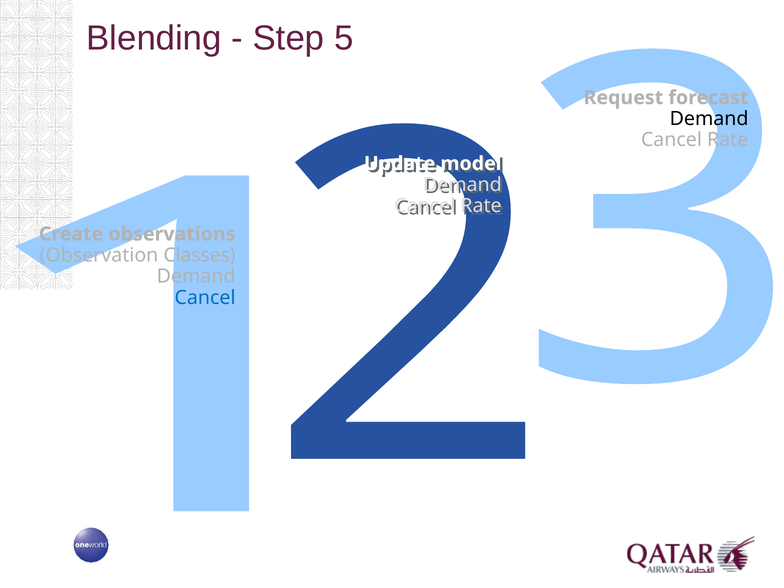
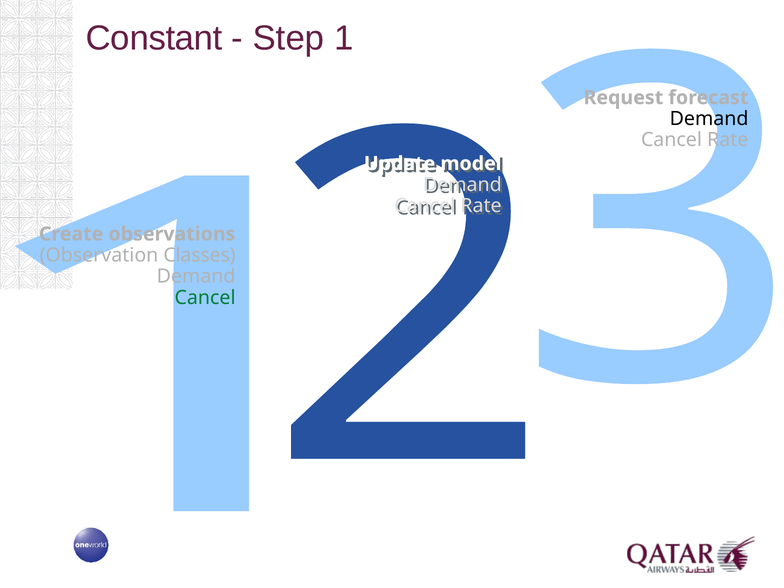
Blending: Blending -> Constant
5: 5 -> 1
Cancel at (205, 298) colour: blue -> green
